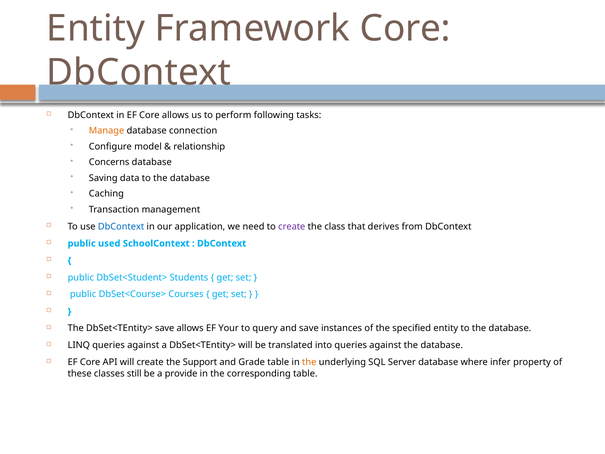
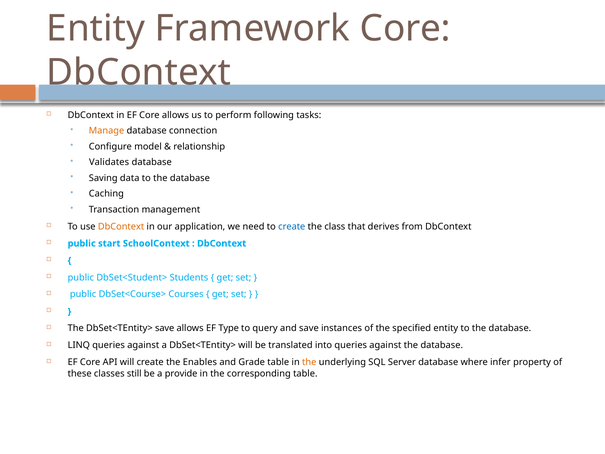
Concerns: Concerns -> Validates
DbContext at (121, 226) colour: blue -> orange
create at (292, 226) colour: purple -> blue
used: used -> start
Your: Your -> Type
Support: Support -> Enables
